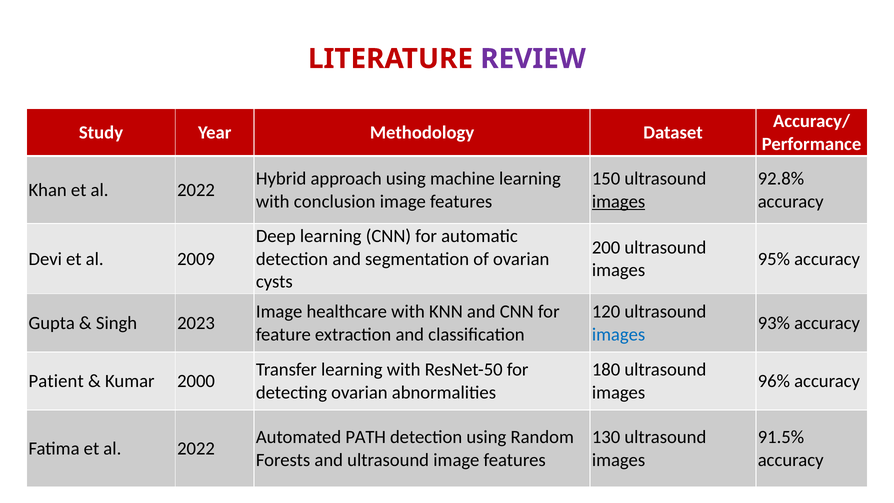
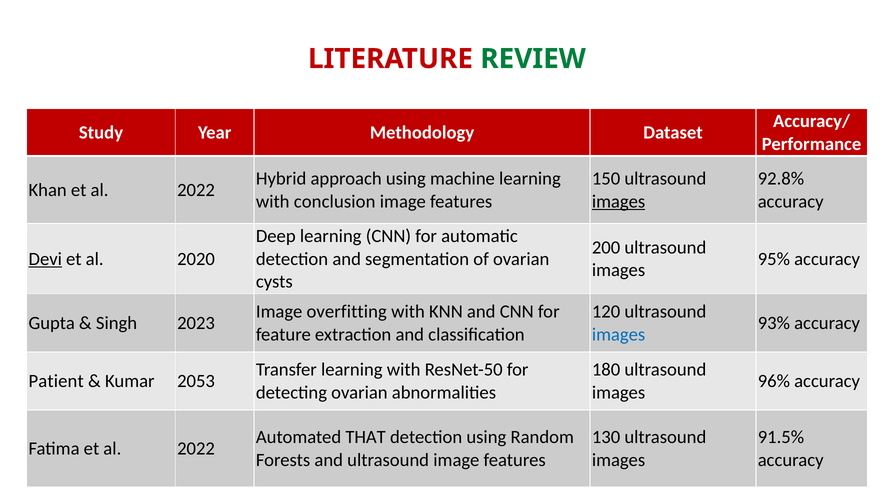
REVIEW colour: purple -> green
Devi underline: none -> present
2009: 2009 -> 2020
healthcare: healthcare -> overfitting
2000: 2000 -> 2053
PATH: PATH -> THAT
